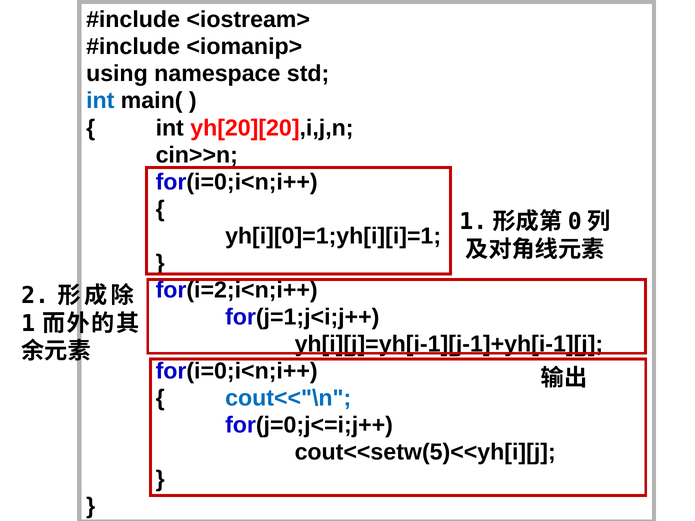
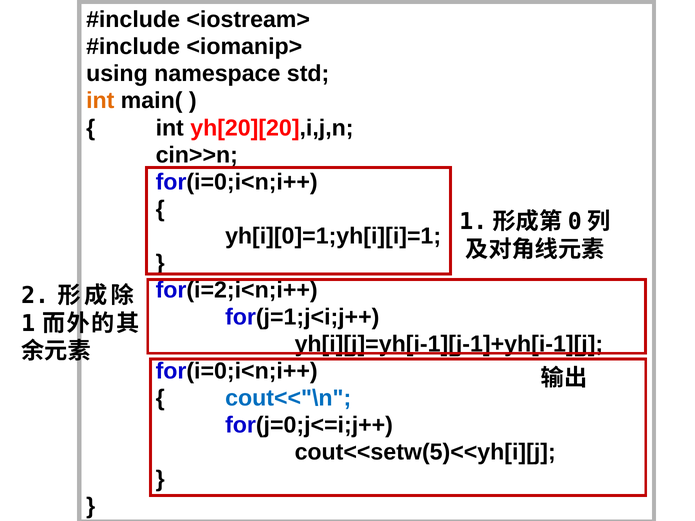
int at (100, 101) colour: blue -> orange
